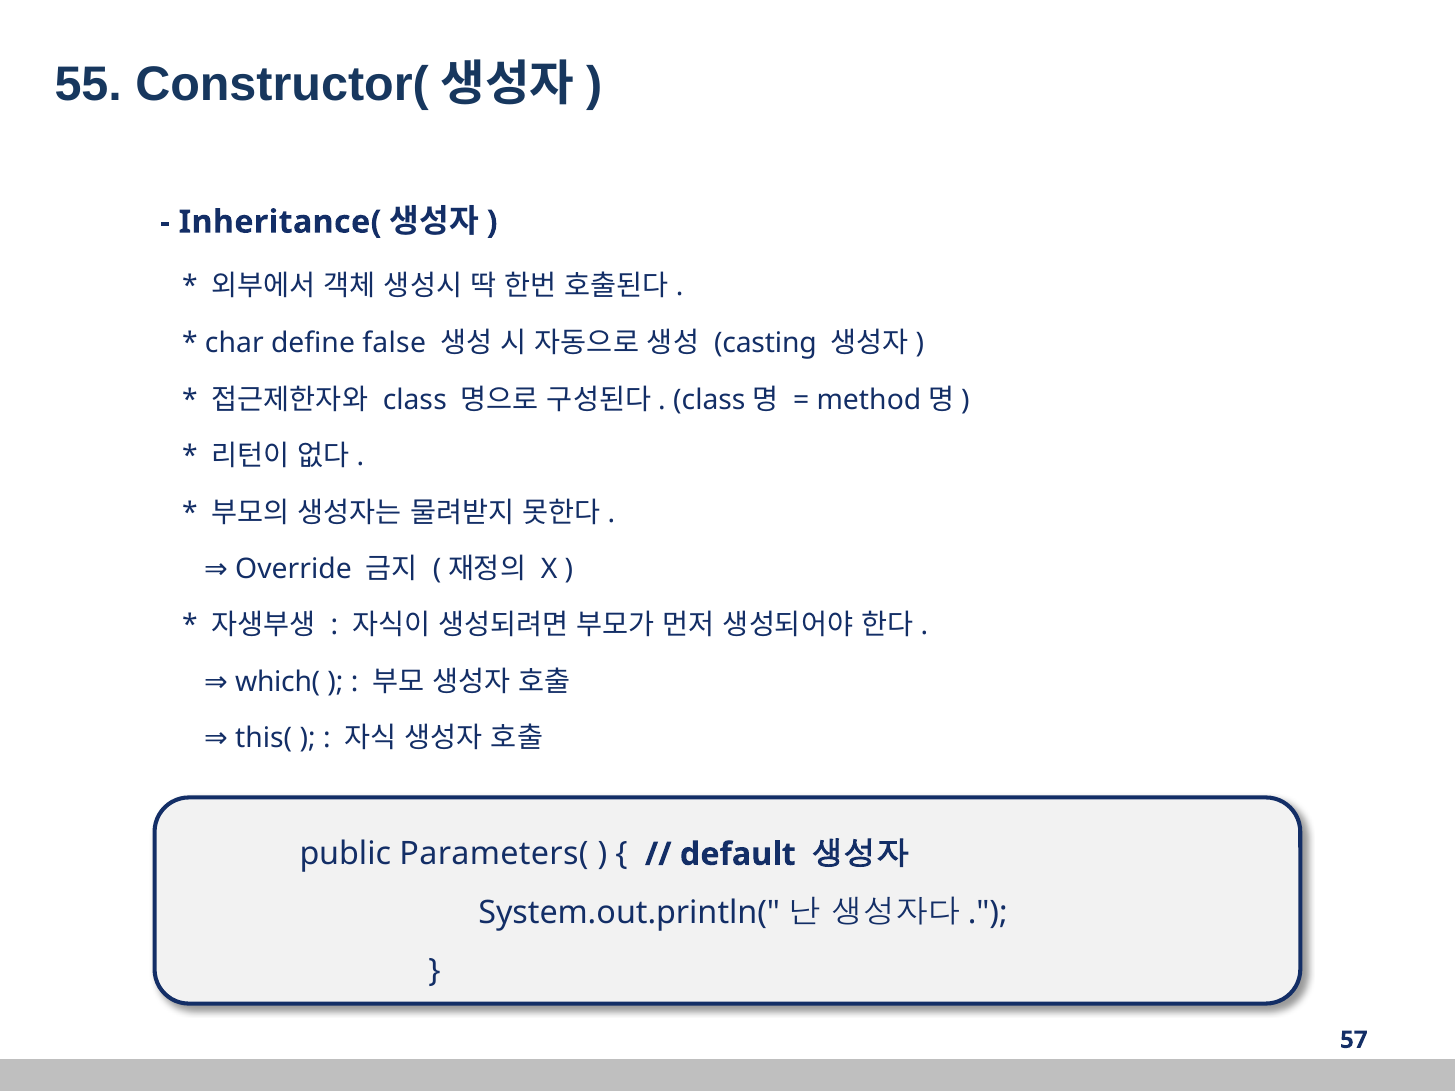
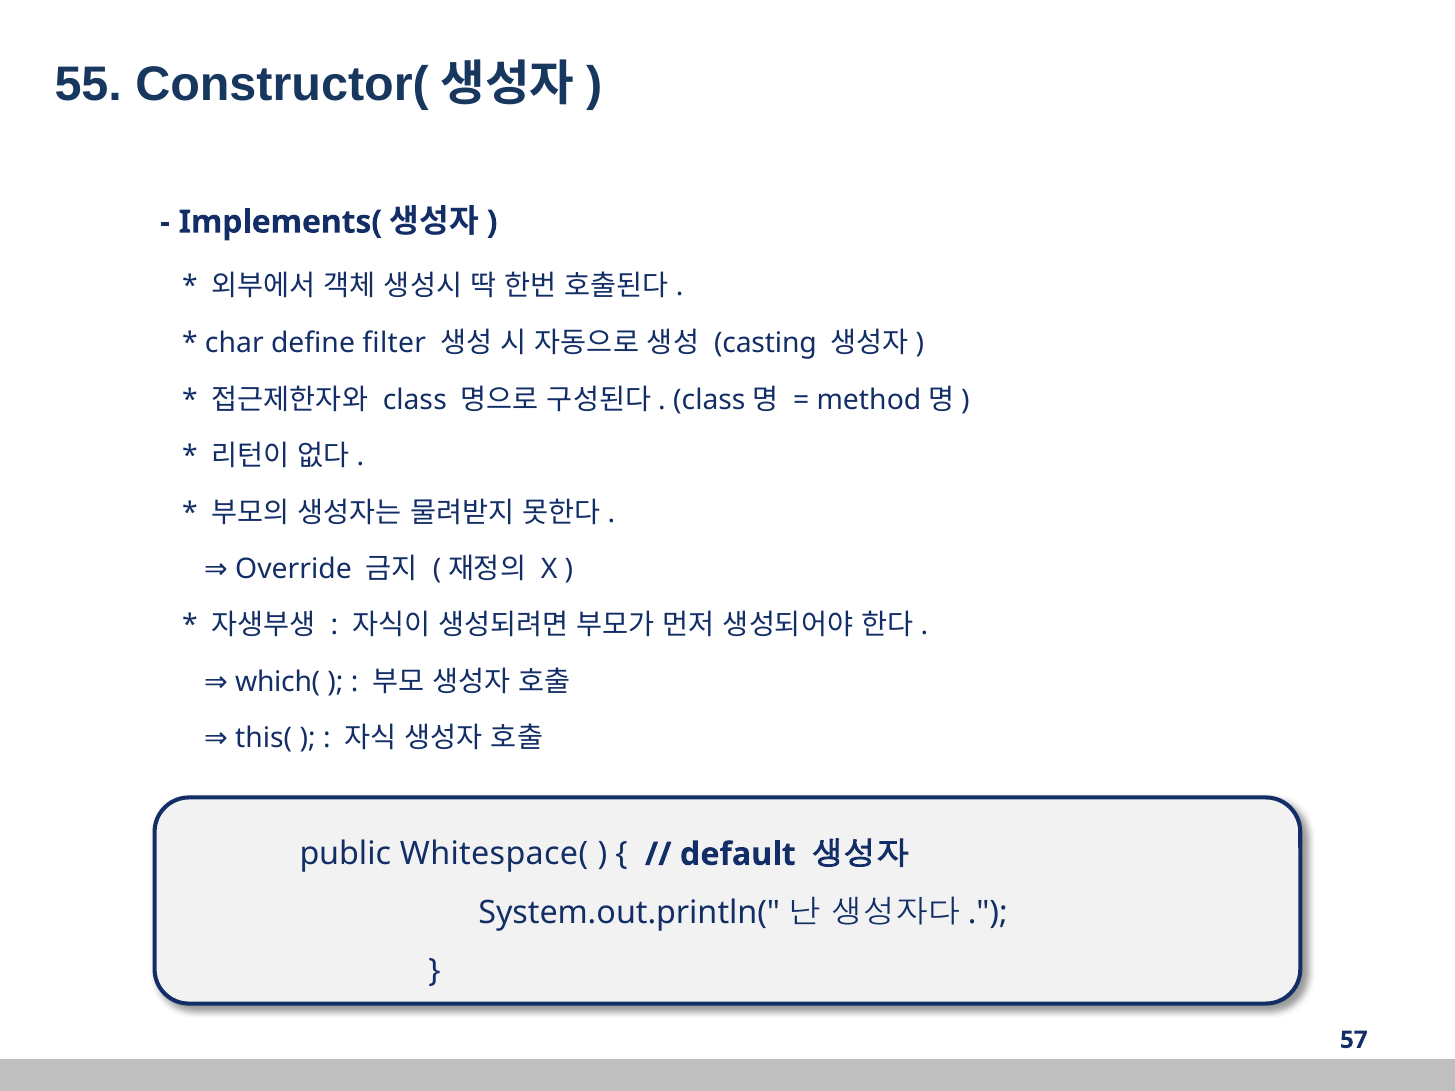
Inheritance(: Inheritance( -> Implements(
false: false -> filter
Parameters(: Parameters( -> Whitespace(
